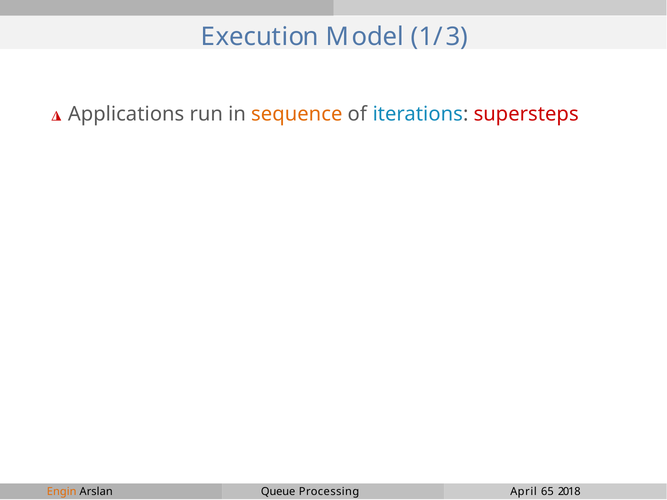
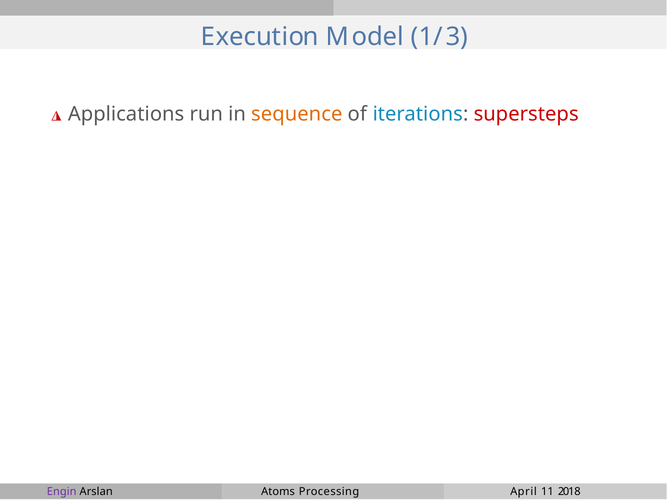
Engin colour: orange -> purple
Queue: Queue -> Atoms
65: 65 -> 11
